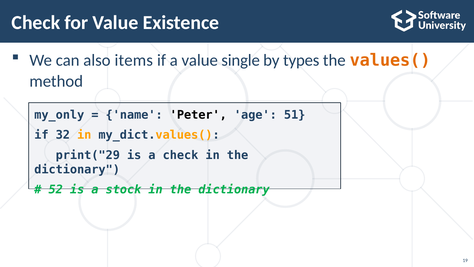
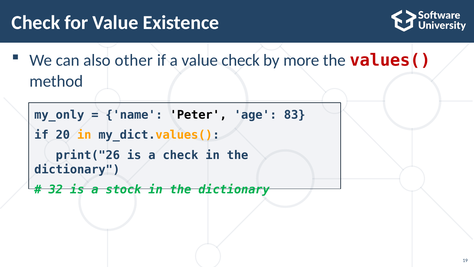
items: items -> other
value single: single -> check
types: types -> more
values( colour: orange -> red
51: 51 -> 83
32: 32 -> 20
print("29: print("29 -> print("26
52: 52 -> 32
